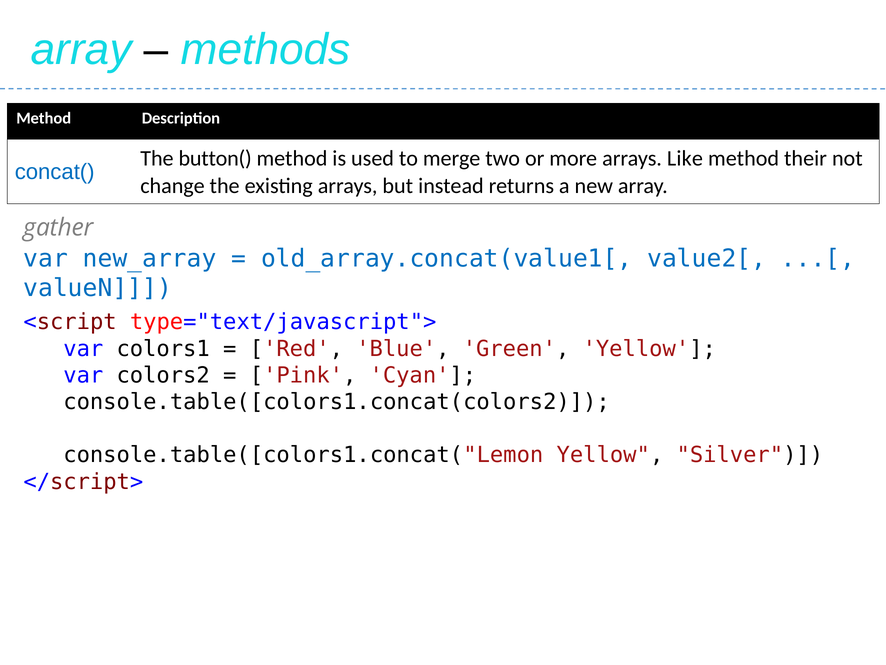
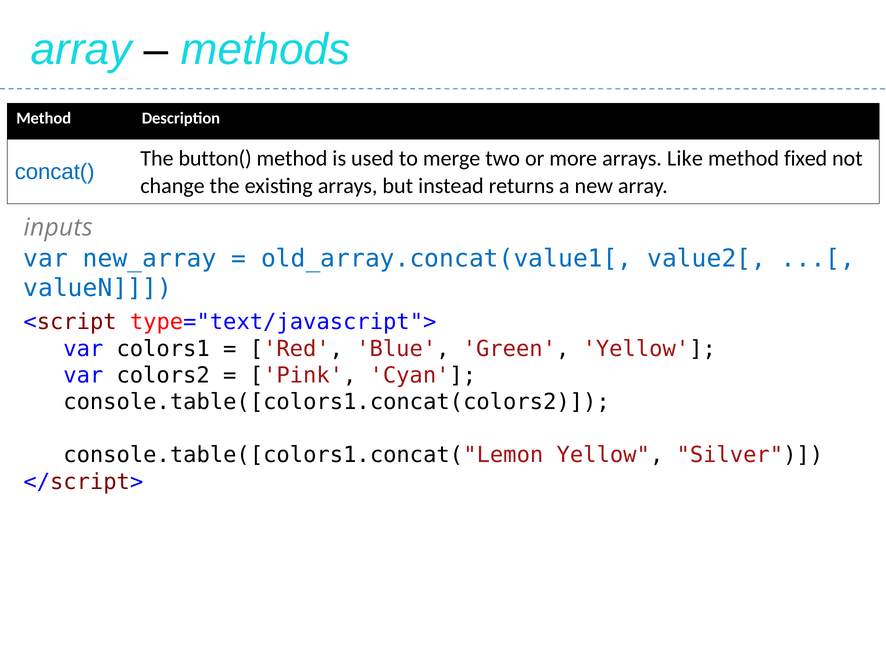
their: their -> fixed
gather: gather -> inputs
